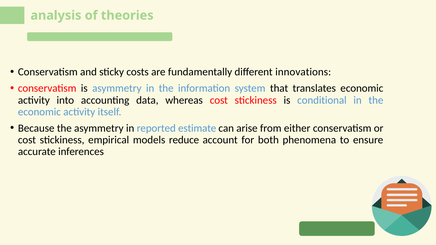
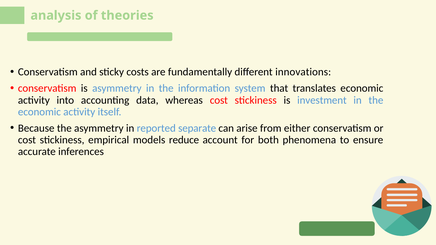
conditional: conditional -> investment
estimate: estimate -> separate
